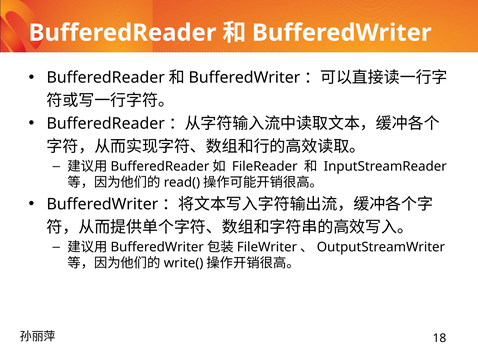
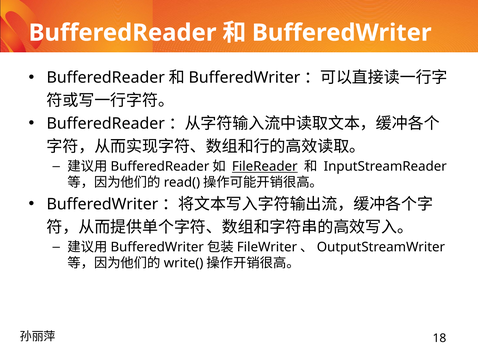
FileReader underline: none -> present
